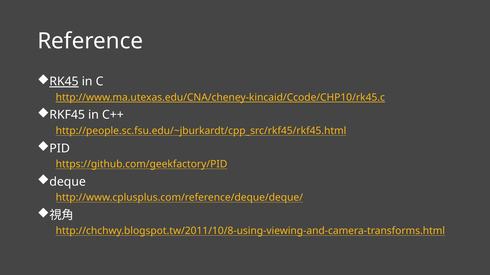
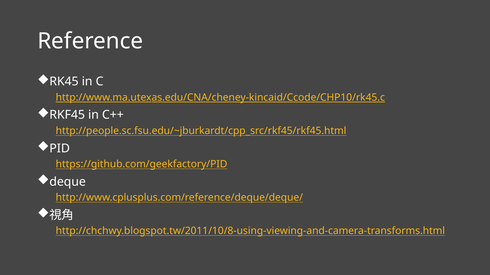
RK45 underline: present -> none
